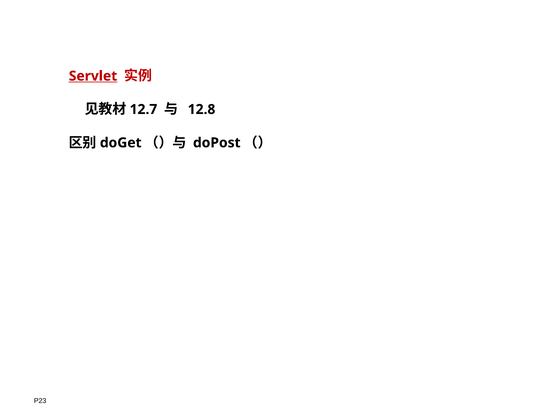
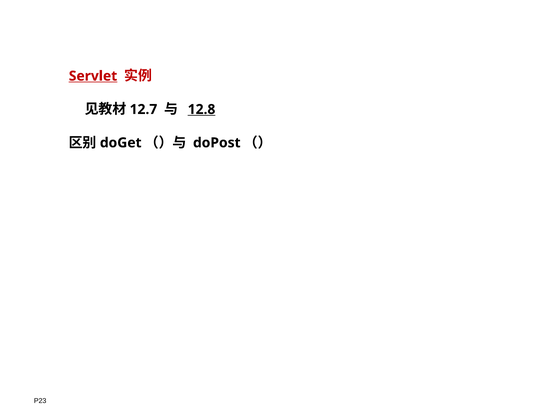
12.8 underline: none -> present
